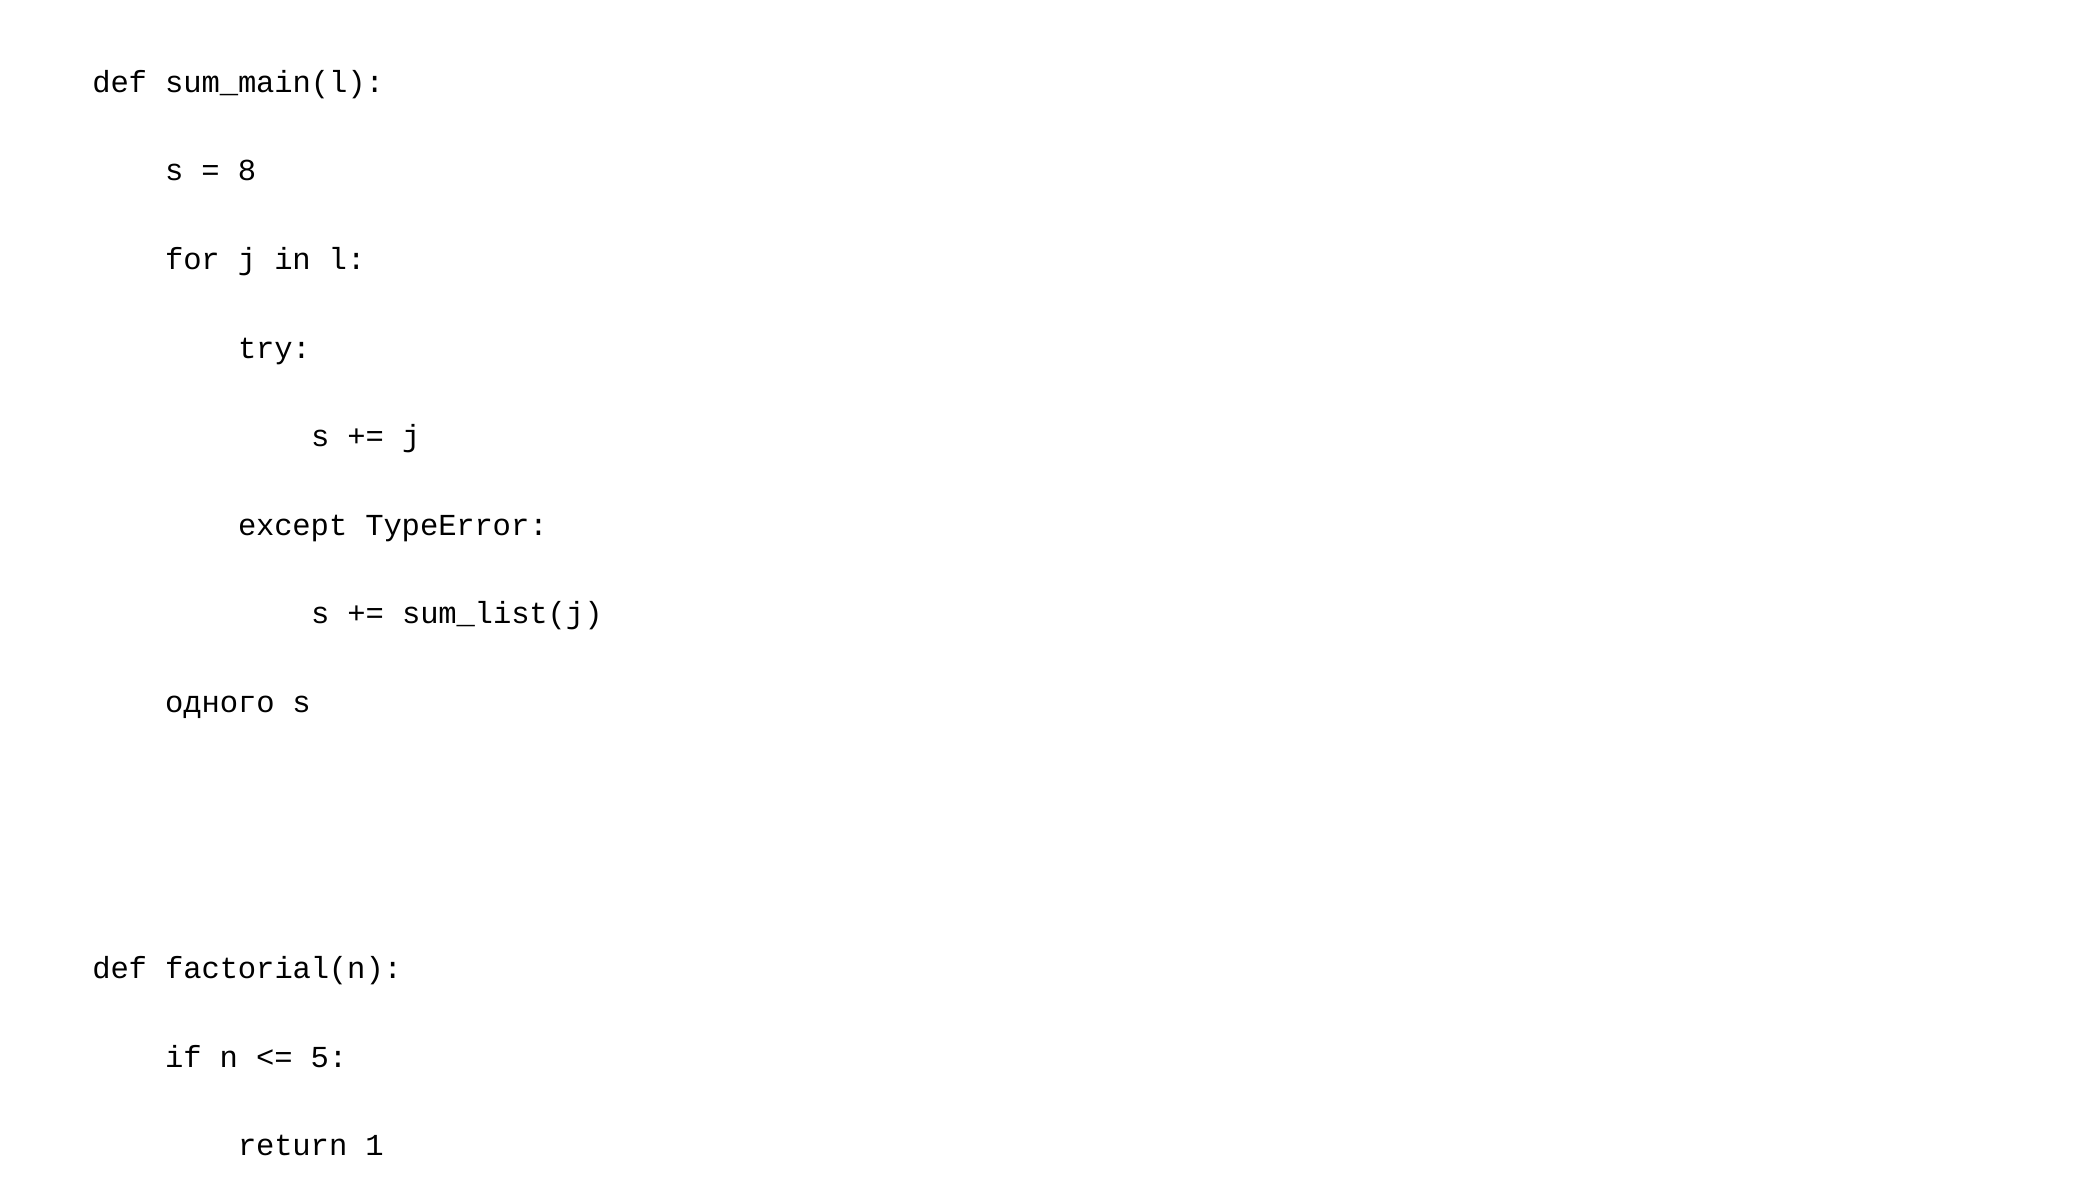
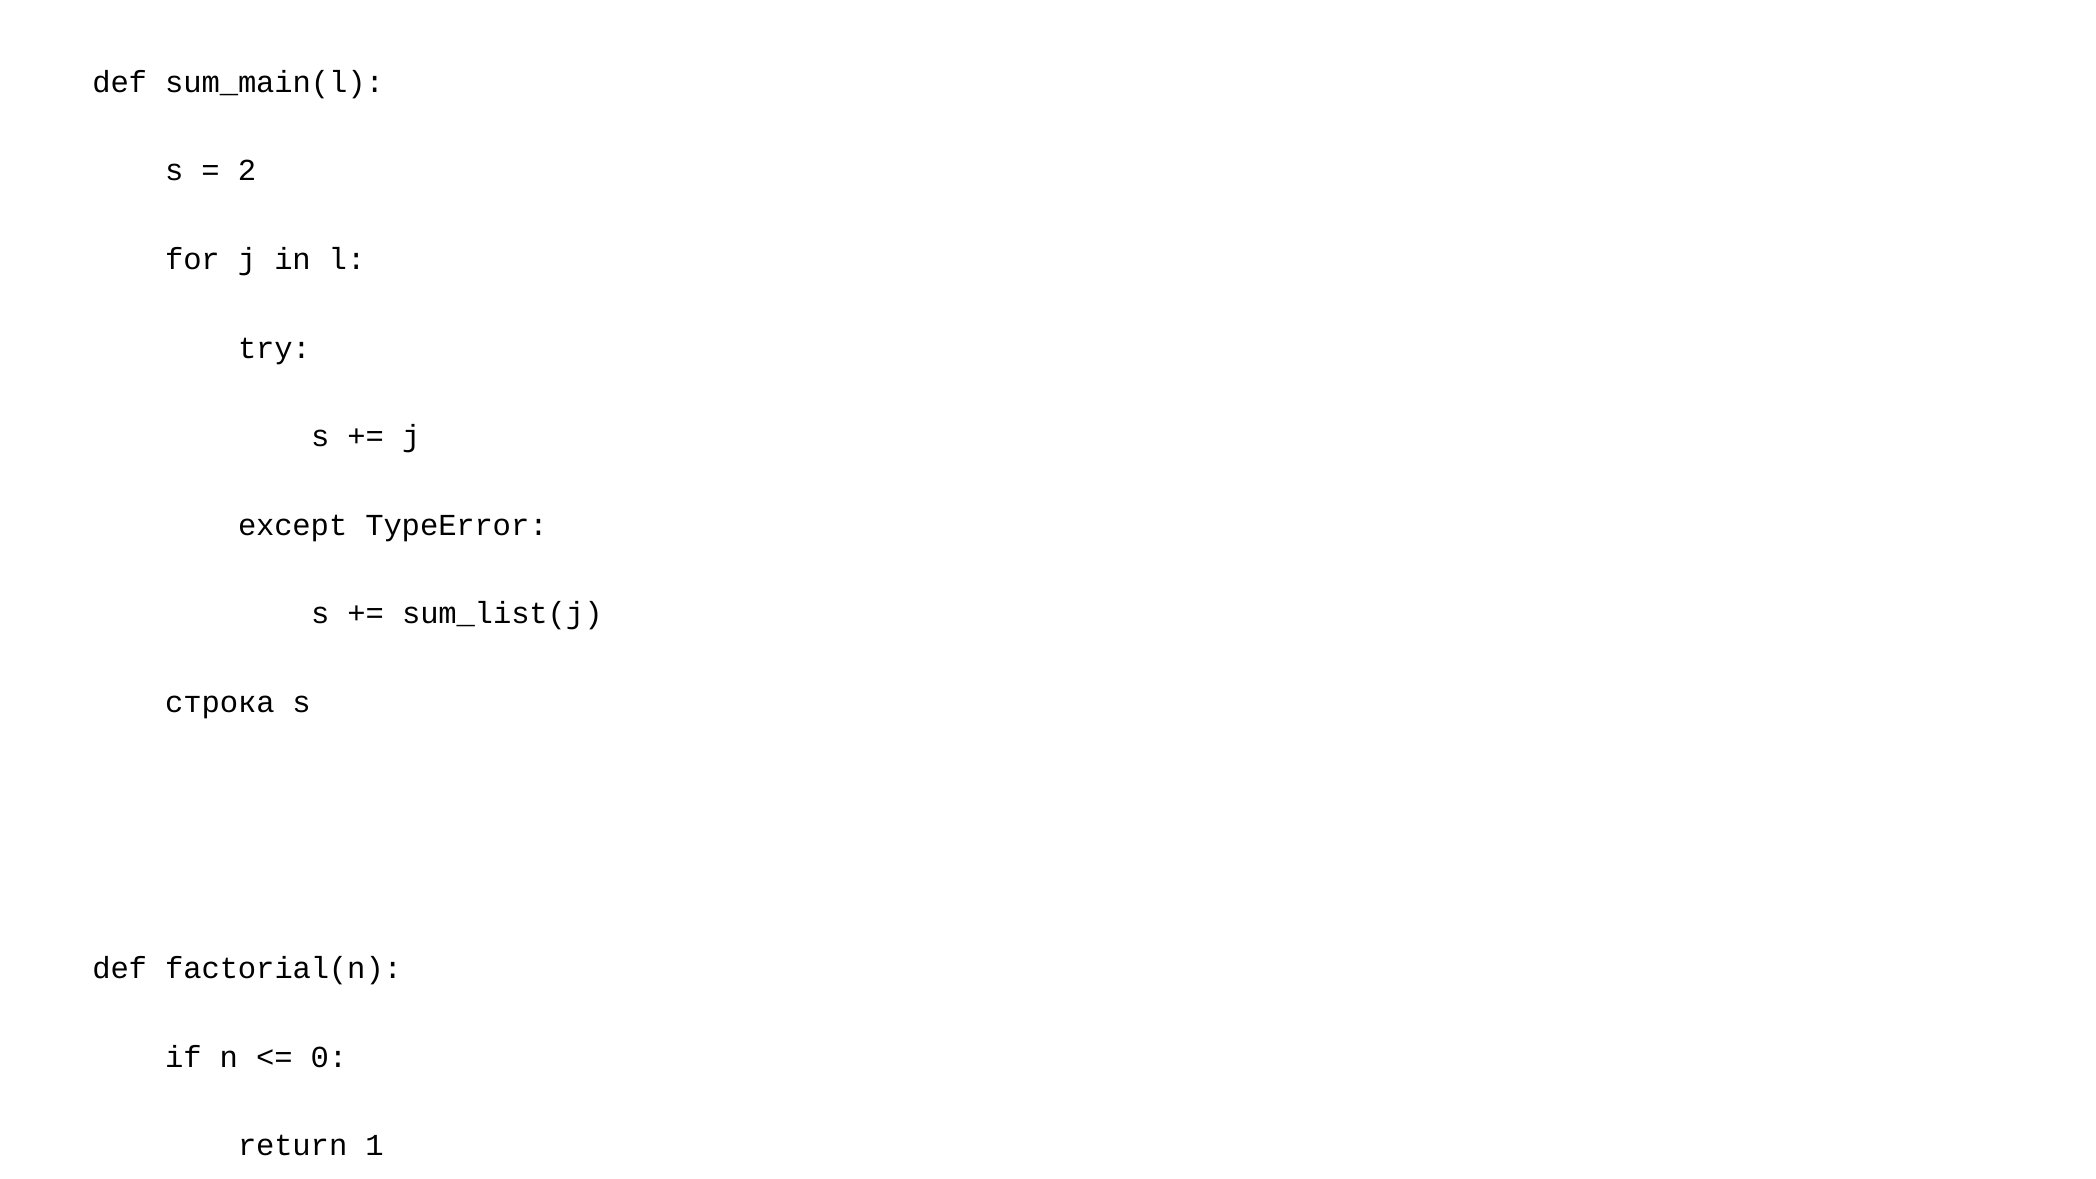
8 at (247, 171): 8 -> 2
одного: одного -> строка
5 at (329, 1057): 5 -> 0
